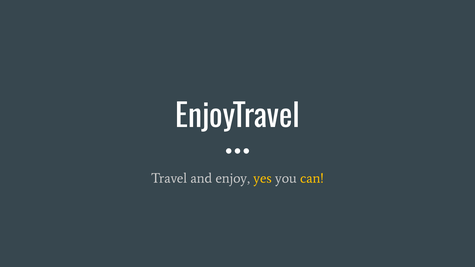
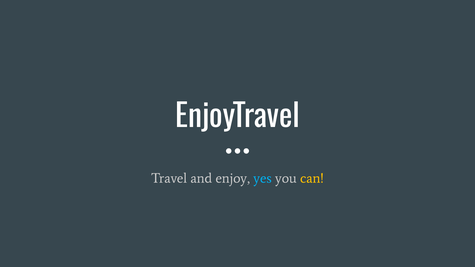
yes colour: yellow -> light blue
